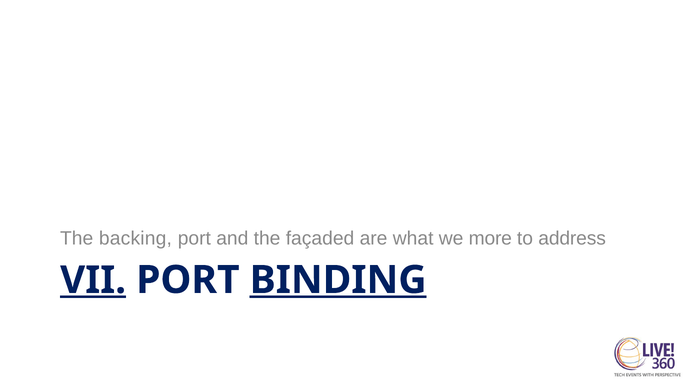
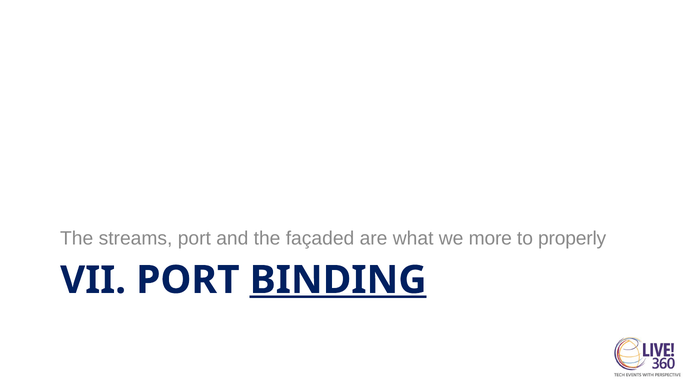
backing: backing -> streams
address: address -> properly
VII underline: present -> none
